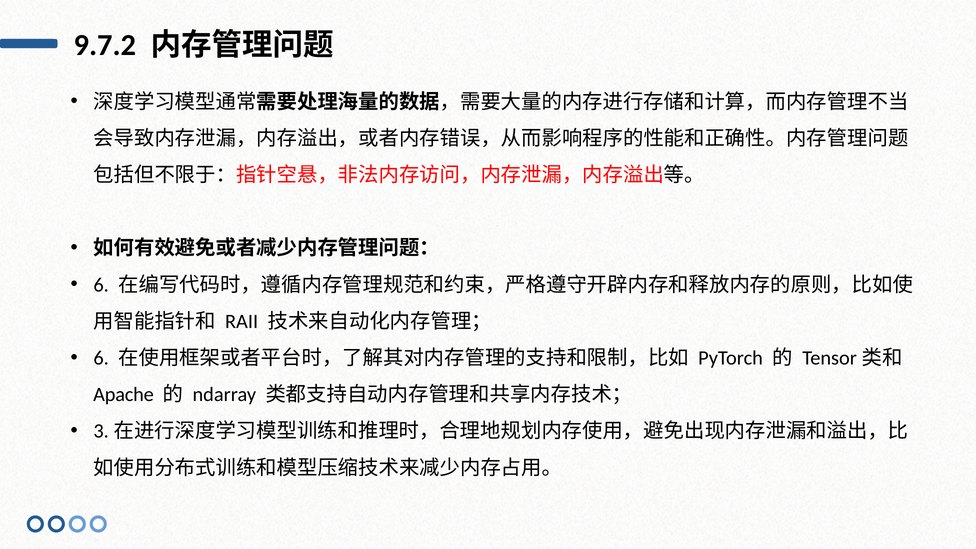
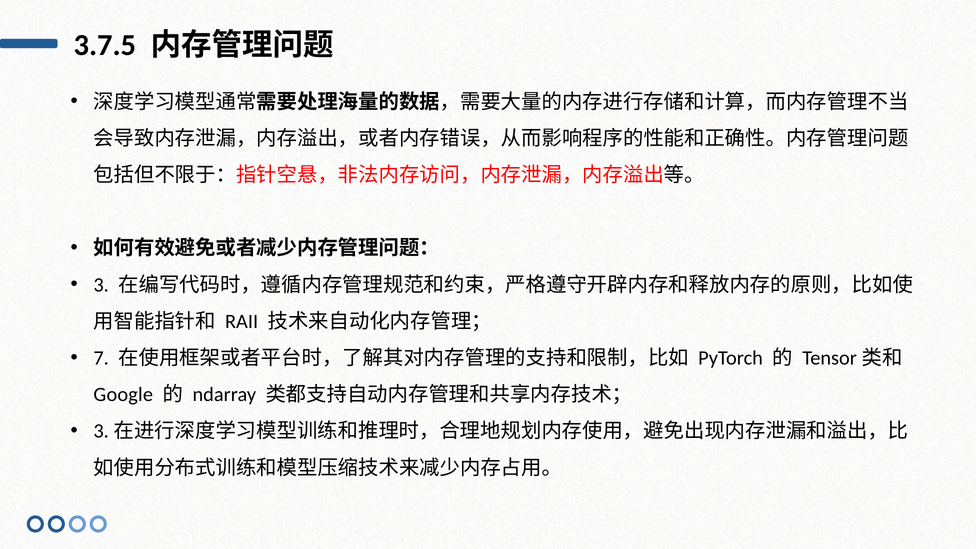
9.7.2: 9.7.2 -> 3.7.5
6 at (101, 285): 6 -> 3
6 at (101, 358): 6 -> 7
Apache: Apache -> Google
